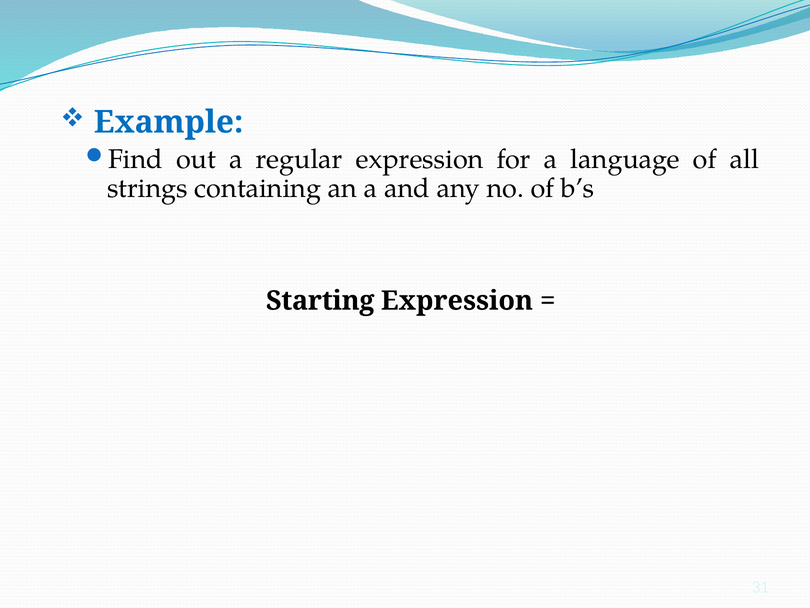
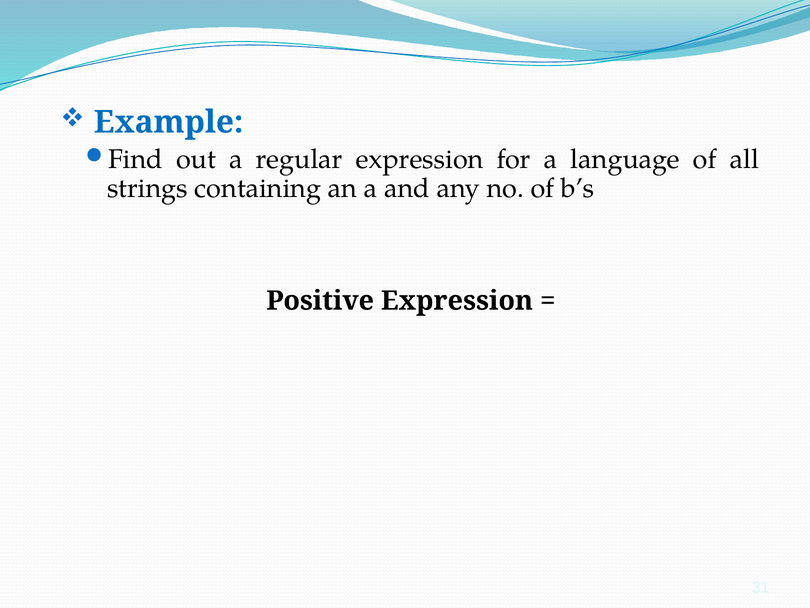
Starting: Starting -> Positive
